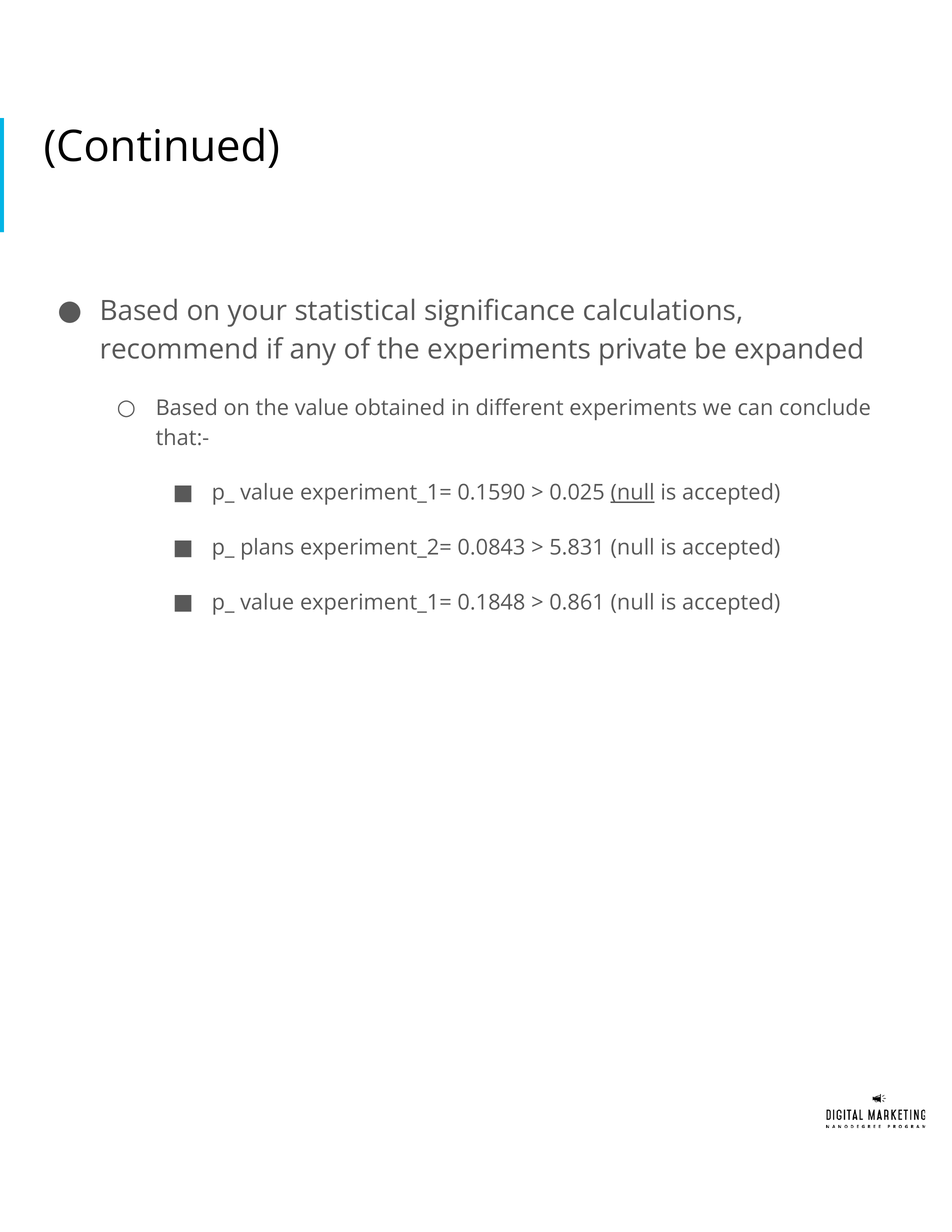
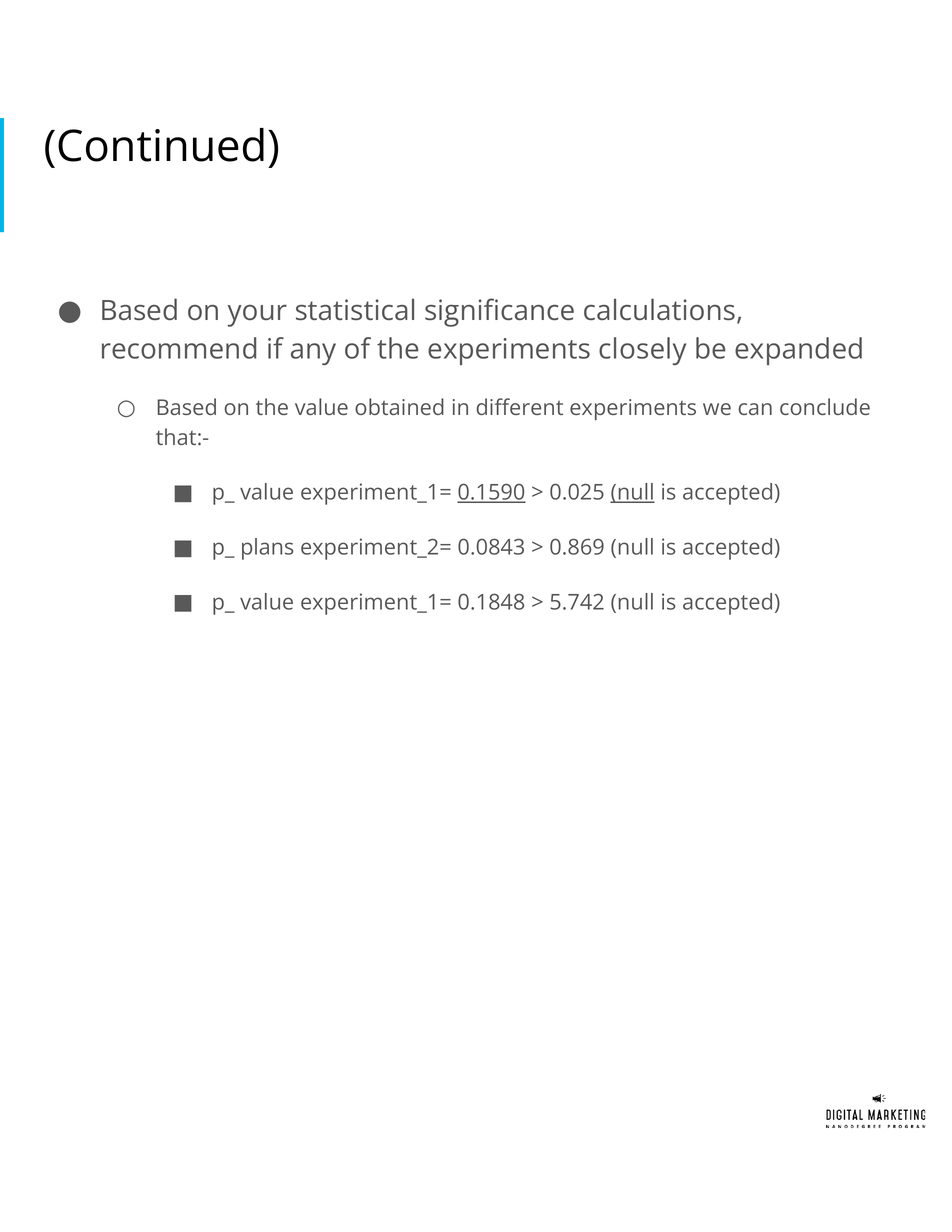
private: private -> closely
0.1590 underline: none -> present
5.831: 5.831 -> 0.869
0.861: 0.861 -> 5.742
